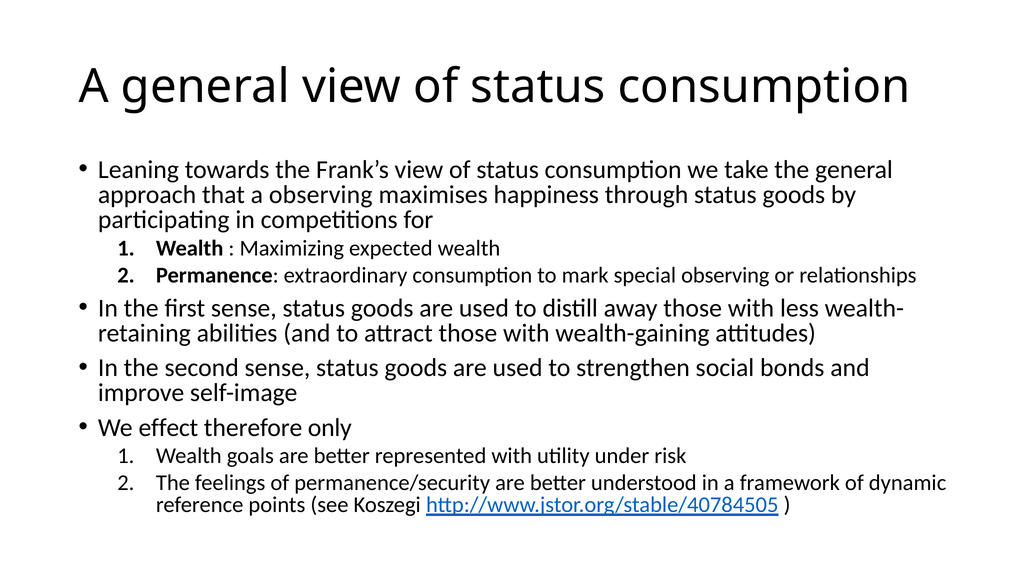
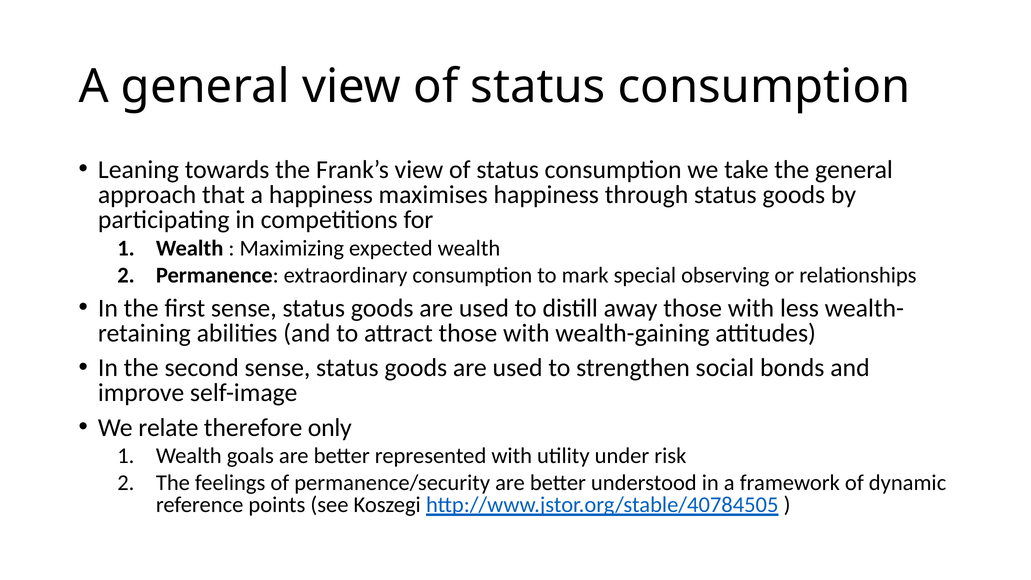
a observing: observing -> happiness
effect: effect -> relate
